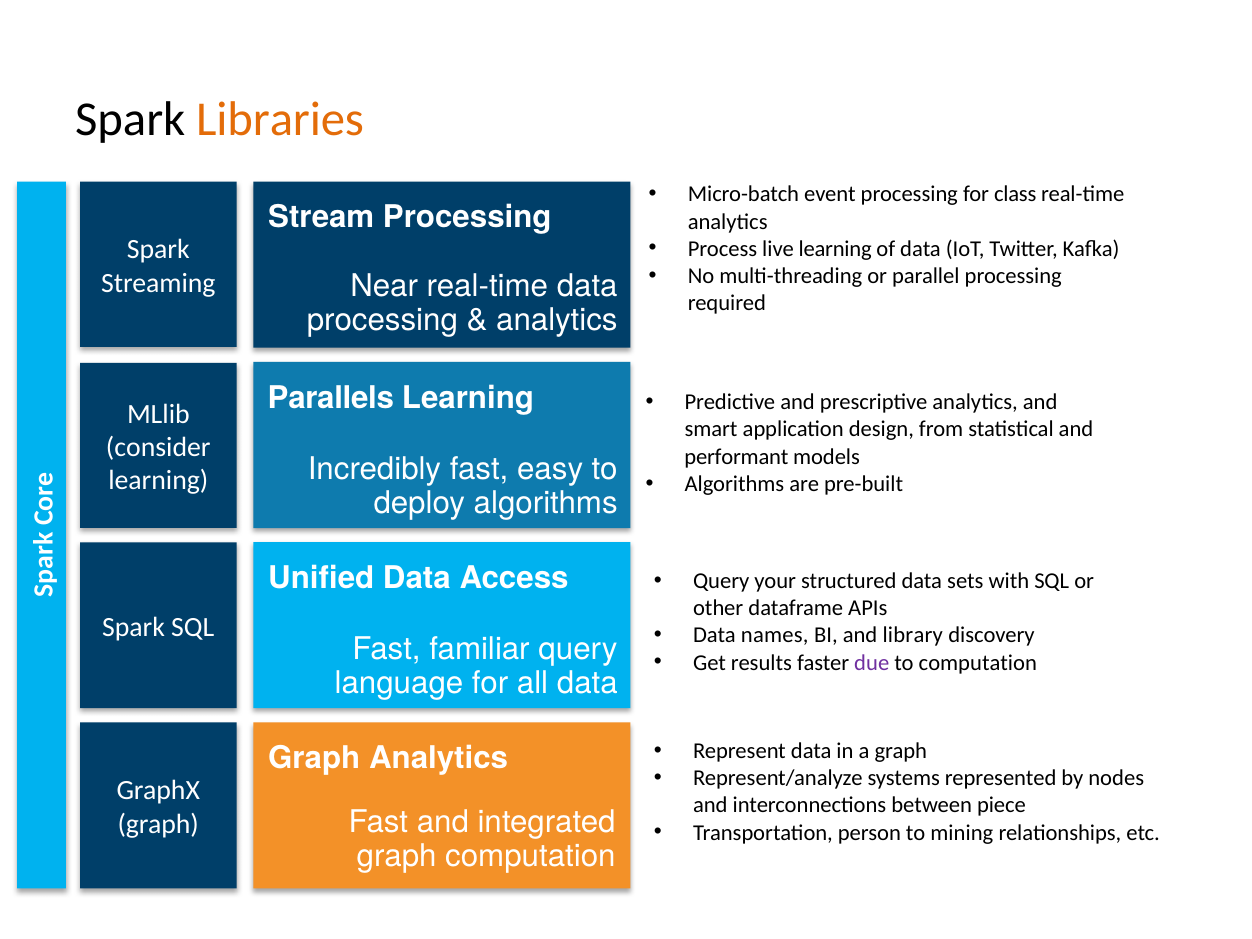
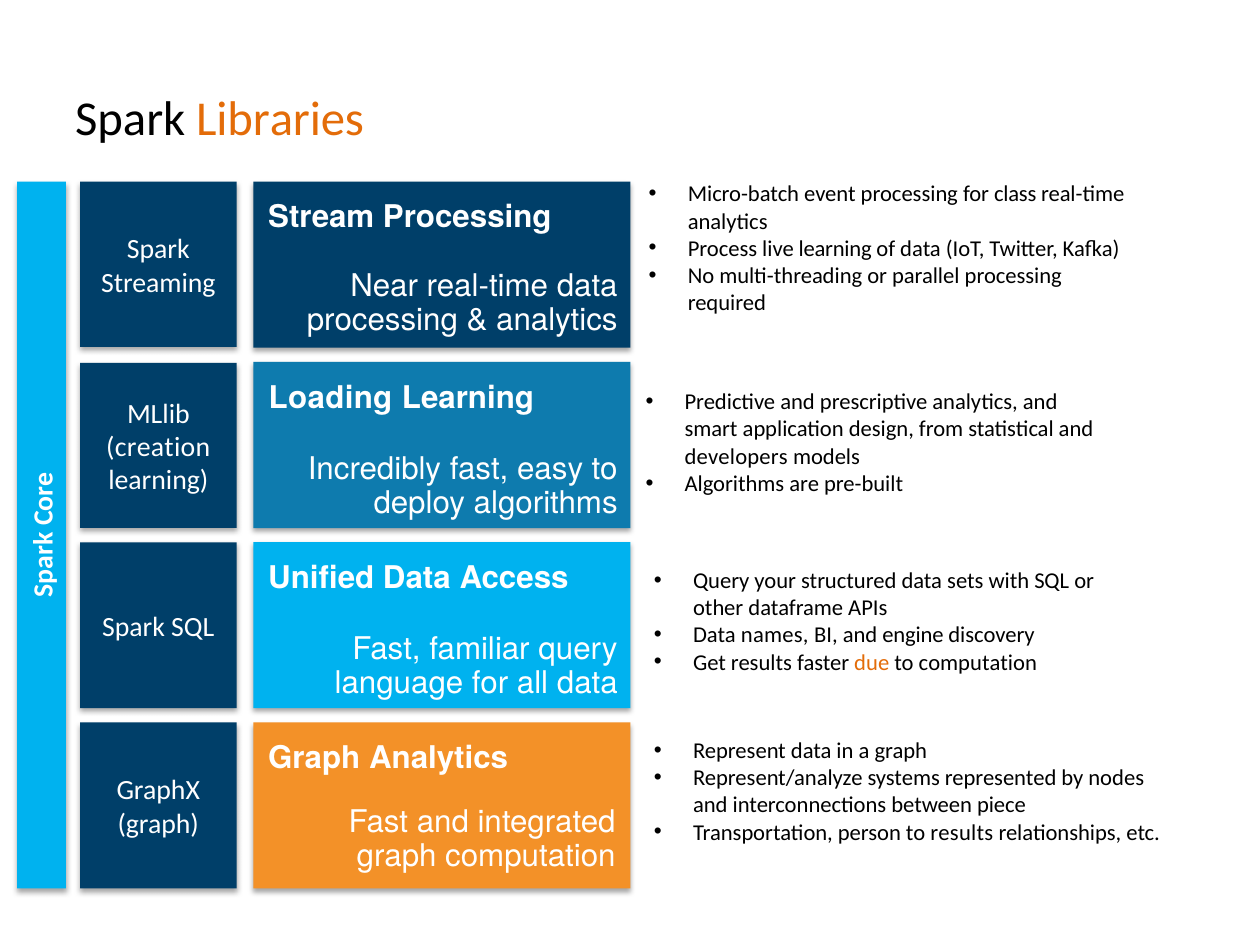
Parallels: Parallels -> Loading
consider: consider -> creation
performant: performant -> developers
library: library -> engine
due colour: purple -> orange
to mining: mining -> results
